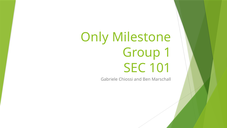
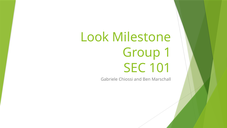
Only: Only -> Look
